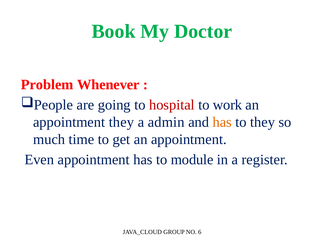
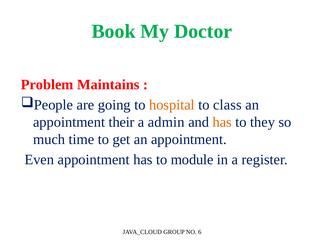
Whenever: Whenever -> Maintains
hospital colour: red -> orange
work: work -> class
appointment they: they -> their
